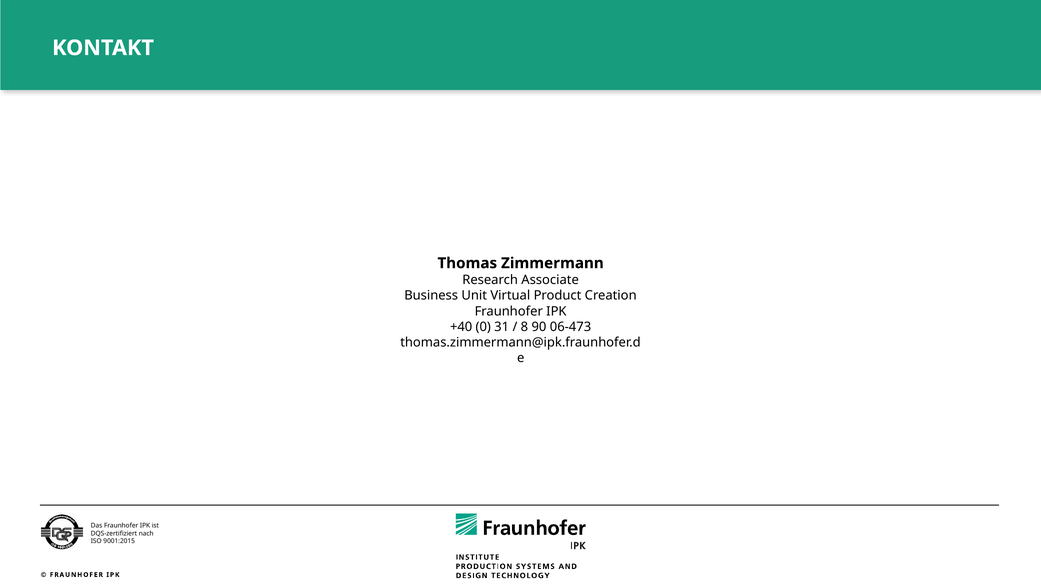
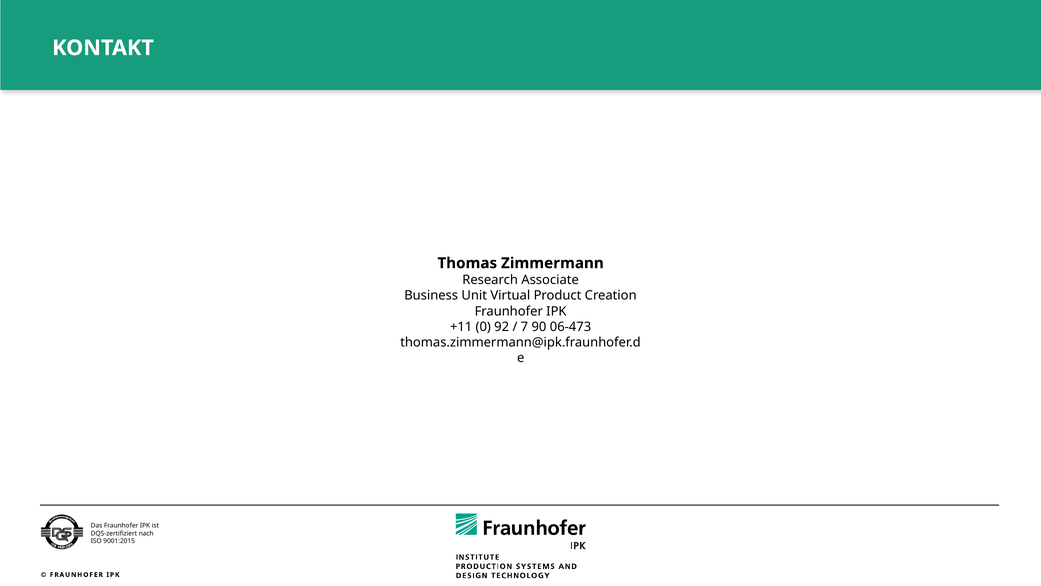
+40: +40 -> +11
31: 31 -> 92
8: 8 -> 7
